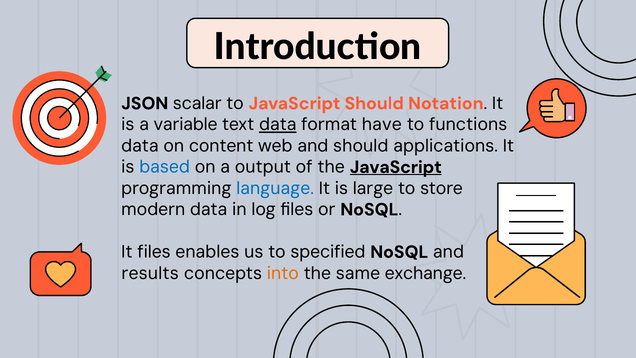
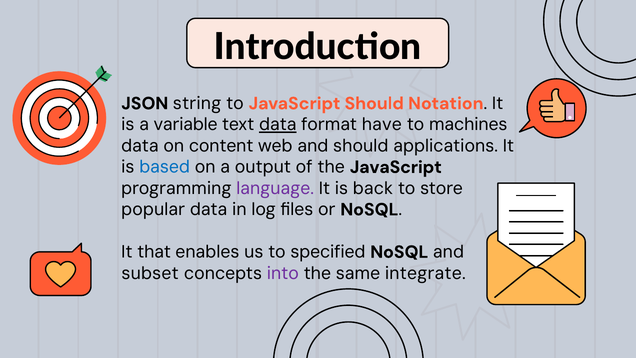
scalar: scalar -> string
functions: functions -> machines
JavaScript at (396, 167) underline: present -> none
language colour: blue -> purple
large: large -> back
modern: modern -> popular
It files: files -> that
results: results -> subset
into colour: orange -> purple
exchange: exchange -> integrate
